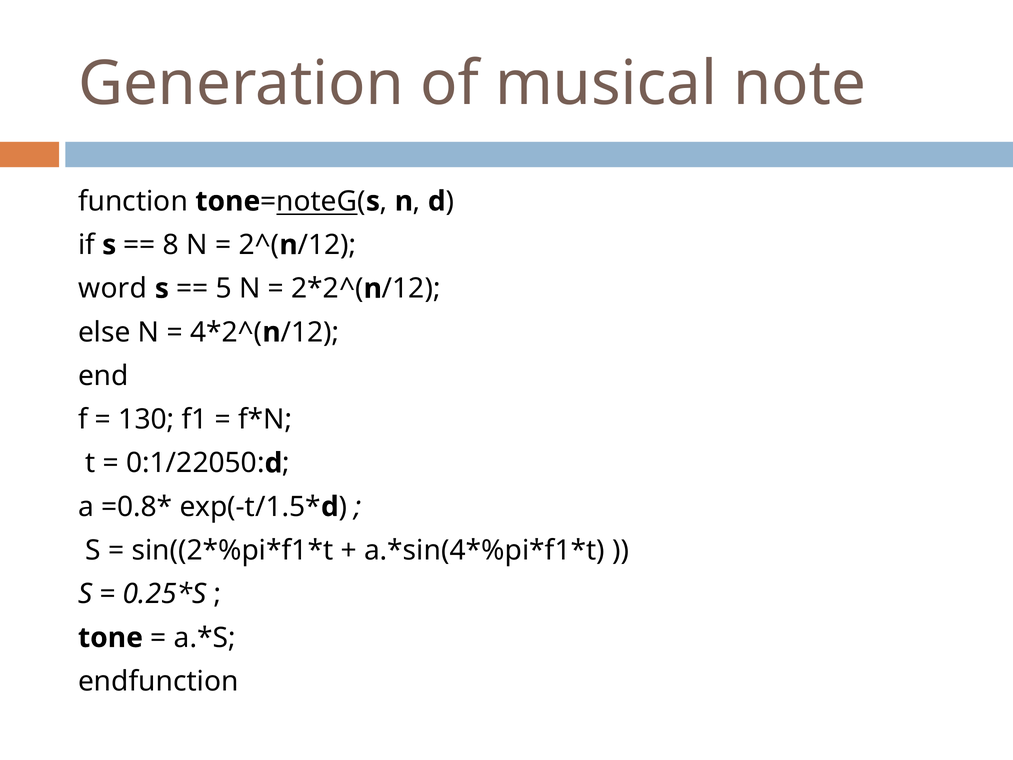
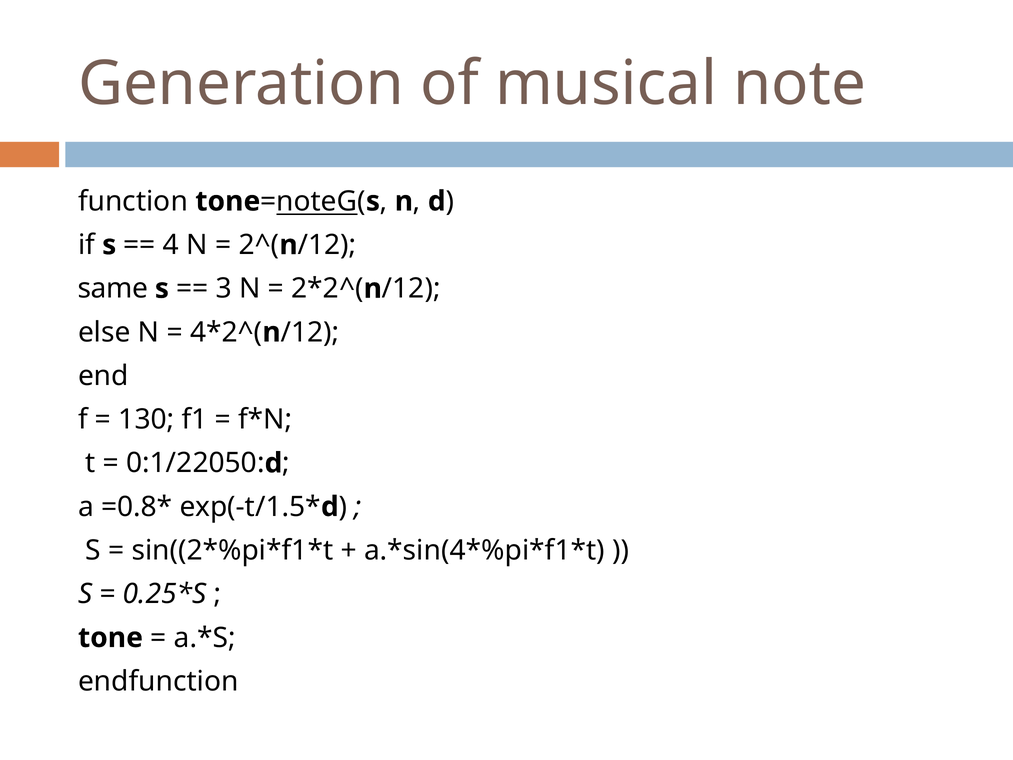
8: 8 -> 4
word: word -> same
5: 5 -> 3
